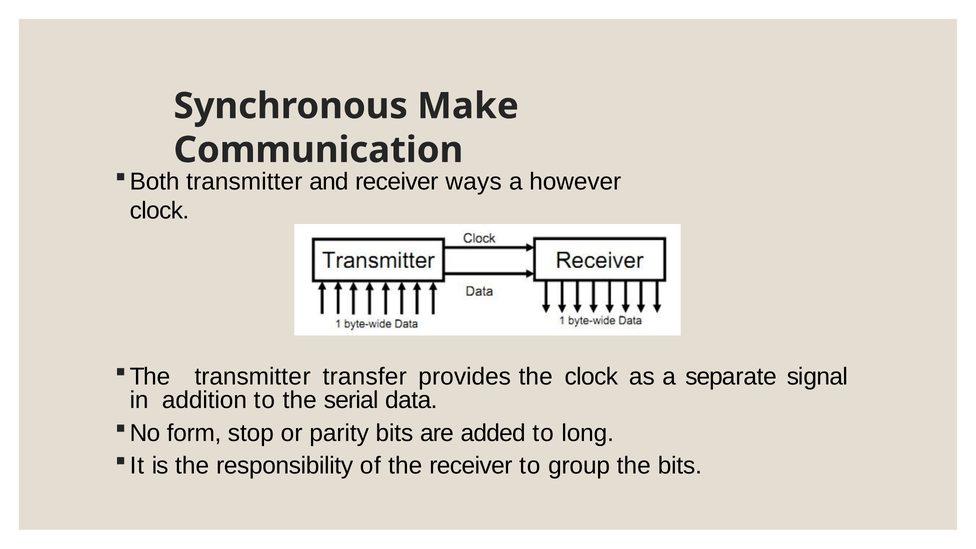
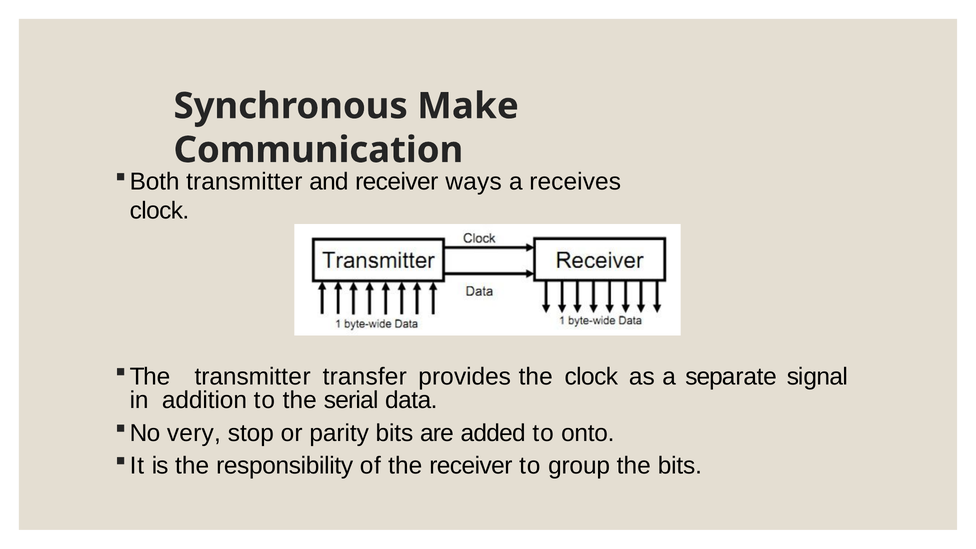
however: however -> receives
form: form -> very
long: long -> onto
